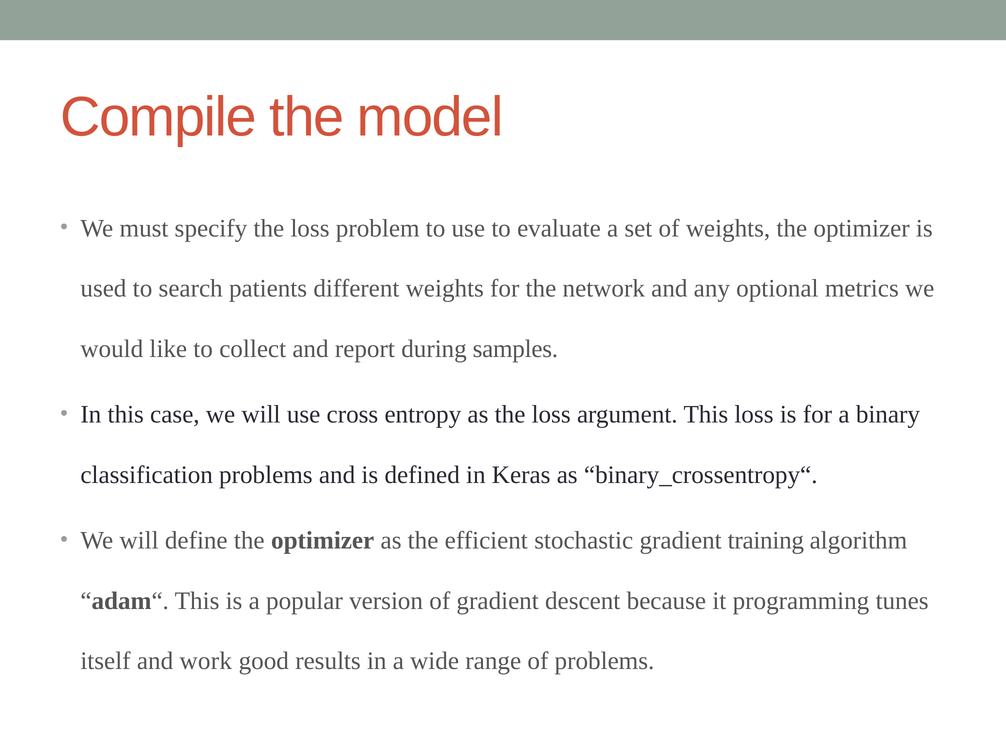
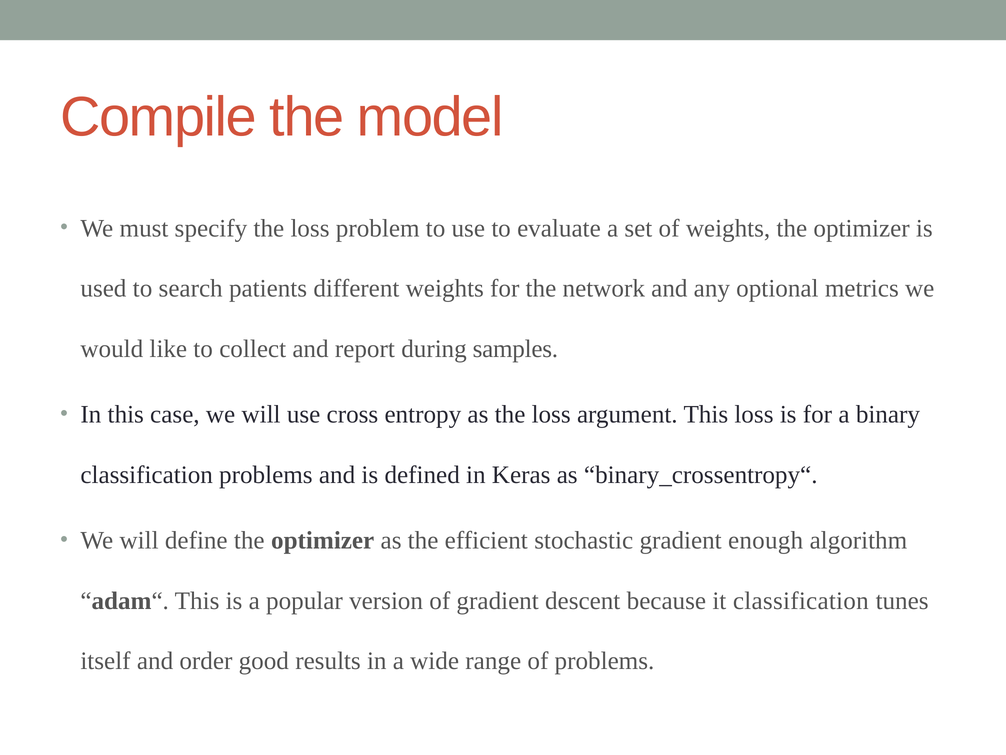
training: training -> enough
it programming: programming -> classification
work: work -> order
